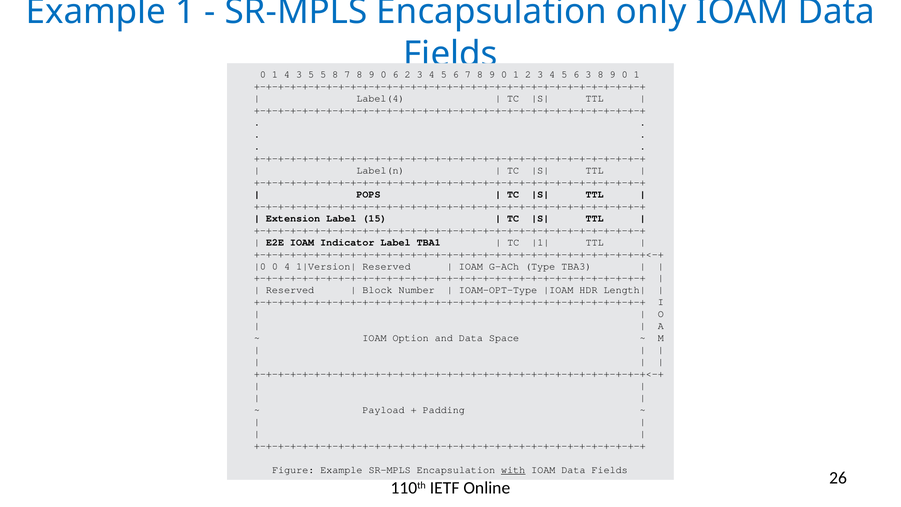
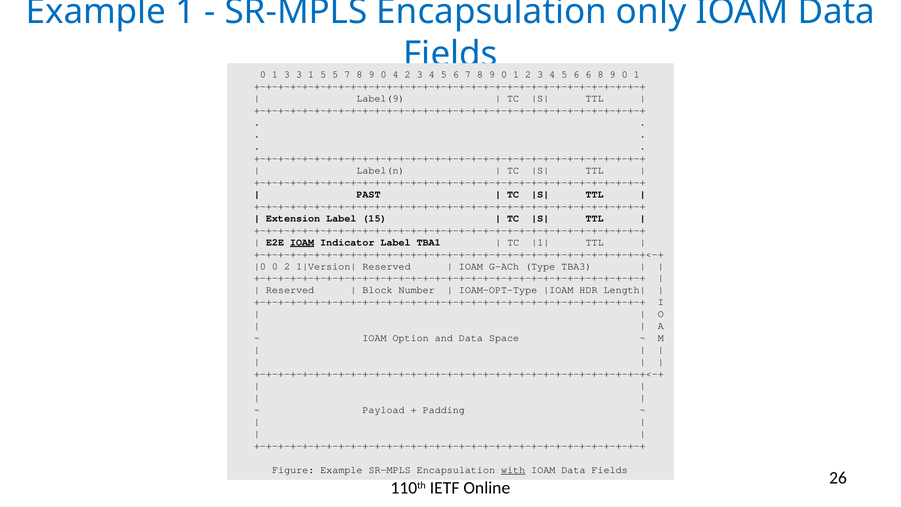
1 4: 4 -> 3
3 5: 5 -> 1
5 8: 8 -> 5
0 6: 6 -> 4
6 3: 3 -> 6
Label(4: Label(4 -> Label(9
POPS: POPS -> PAST
IOAM at (302, 242) underline: none -> present
0 4: 4 -> 2
